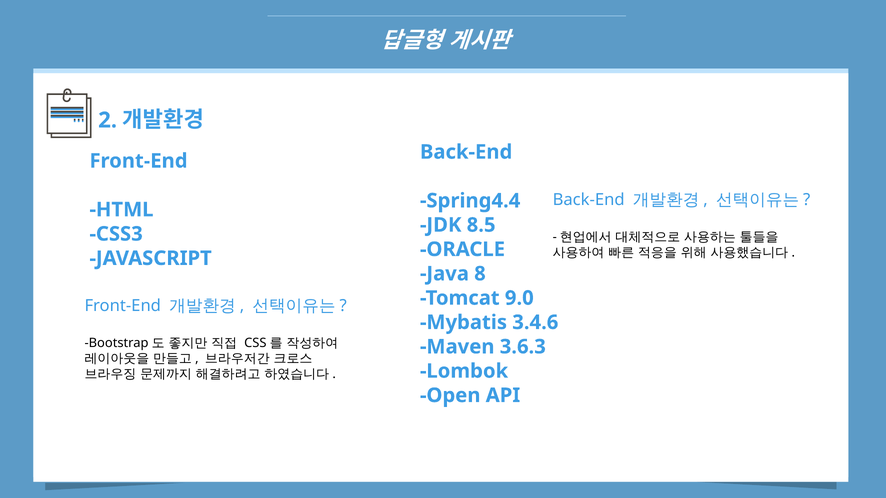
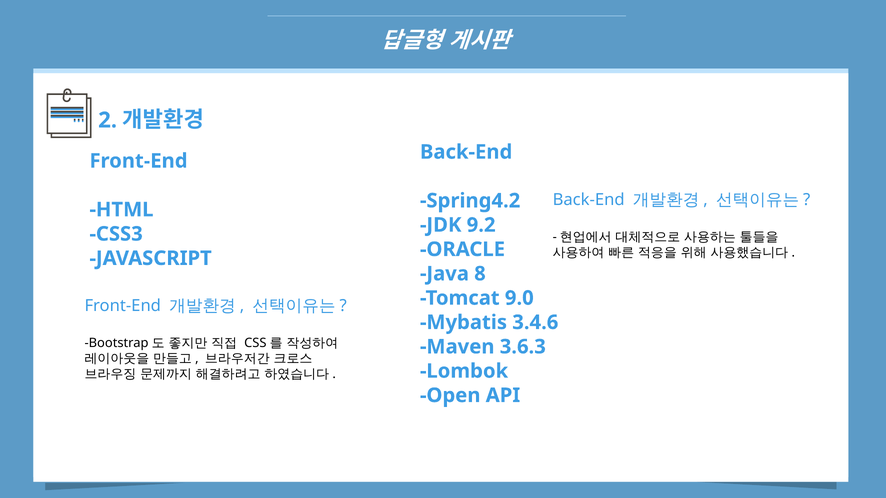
Spring4.4: Spring4.4 -> Spring4.2
8.5: 8.5 -> 9.2
